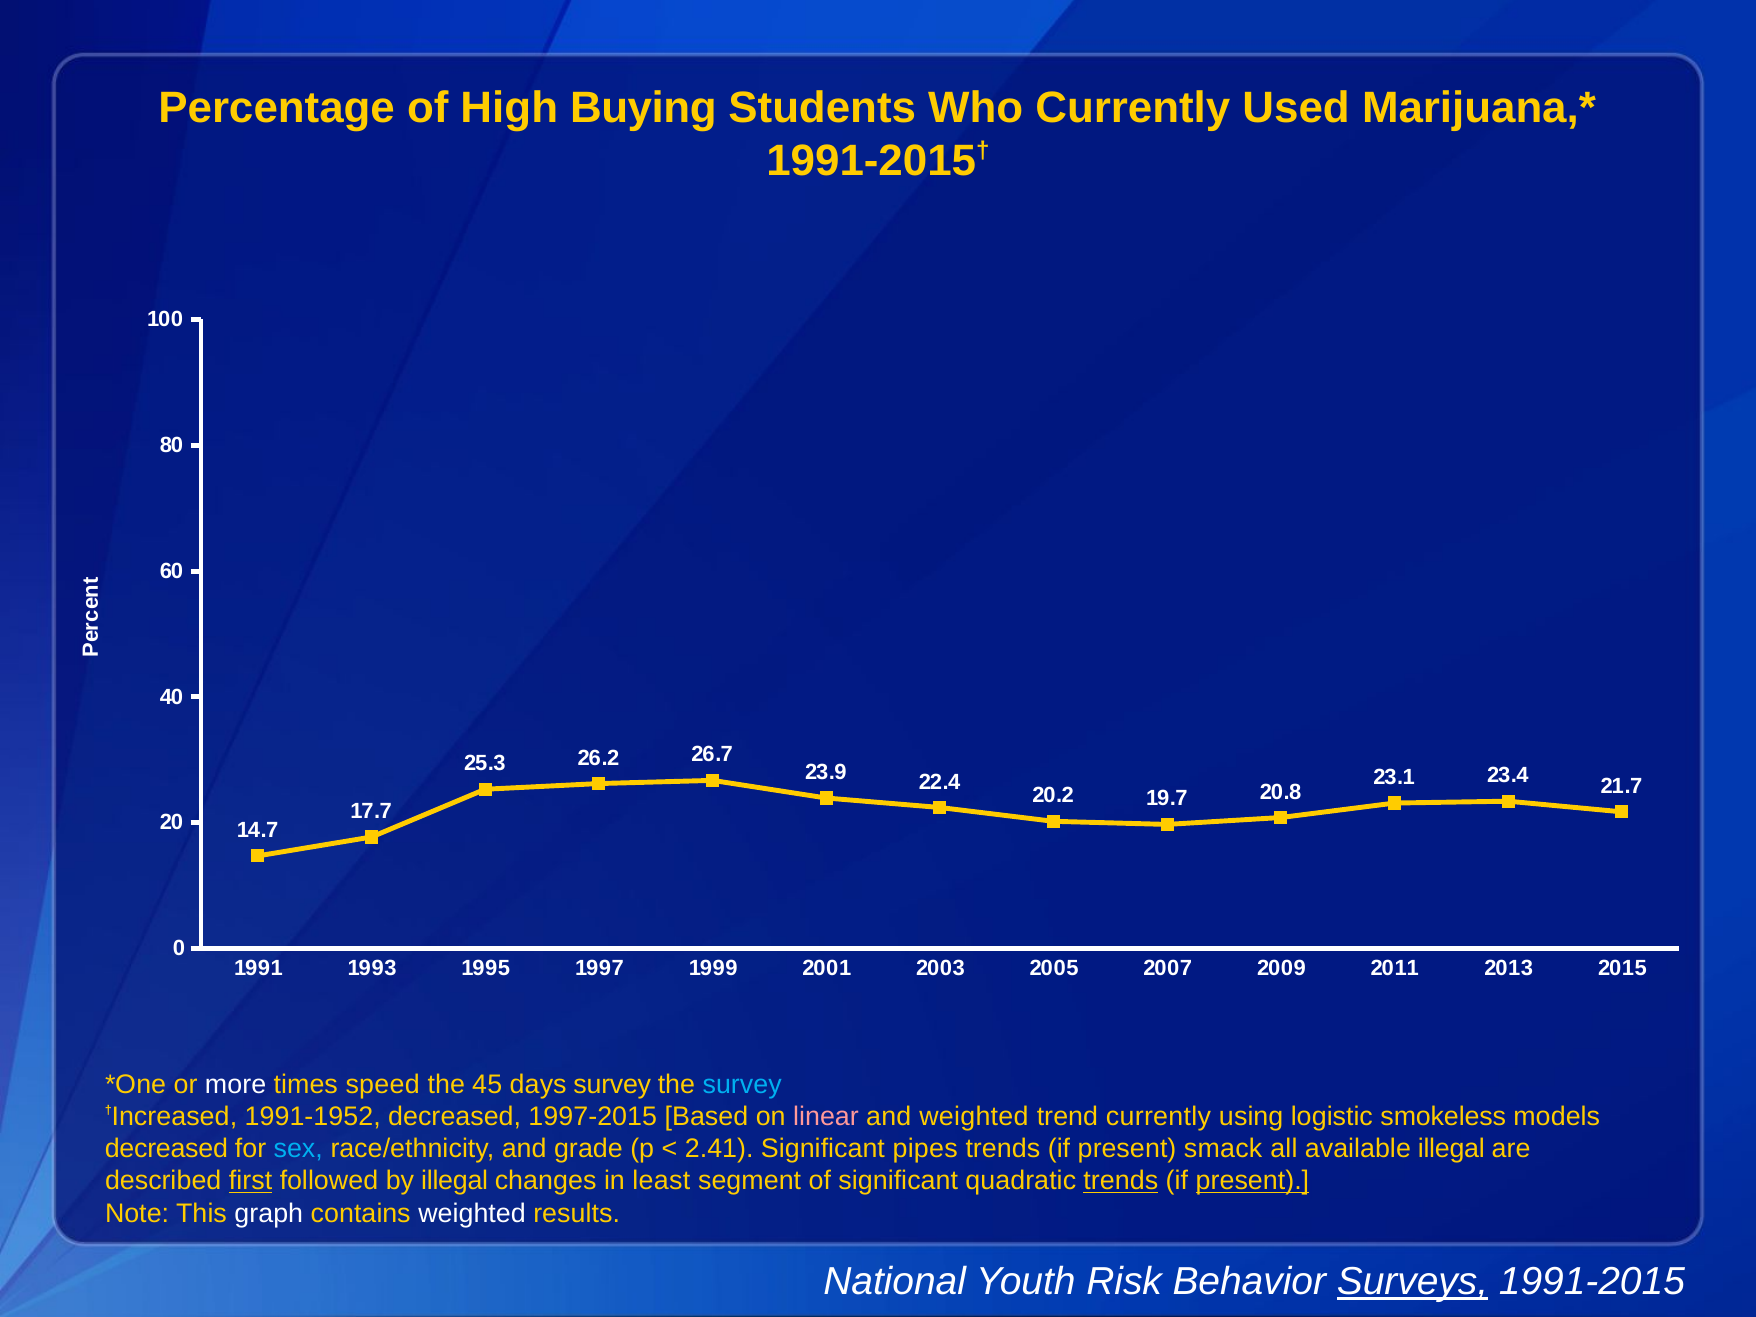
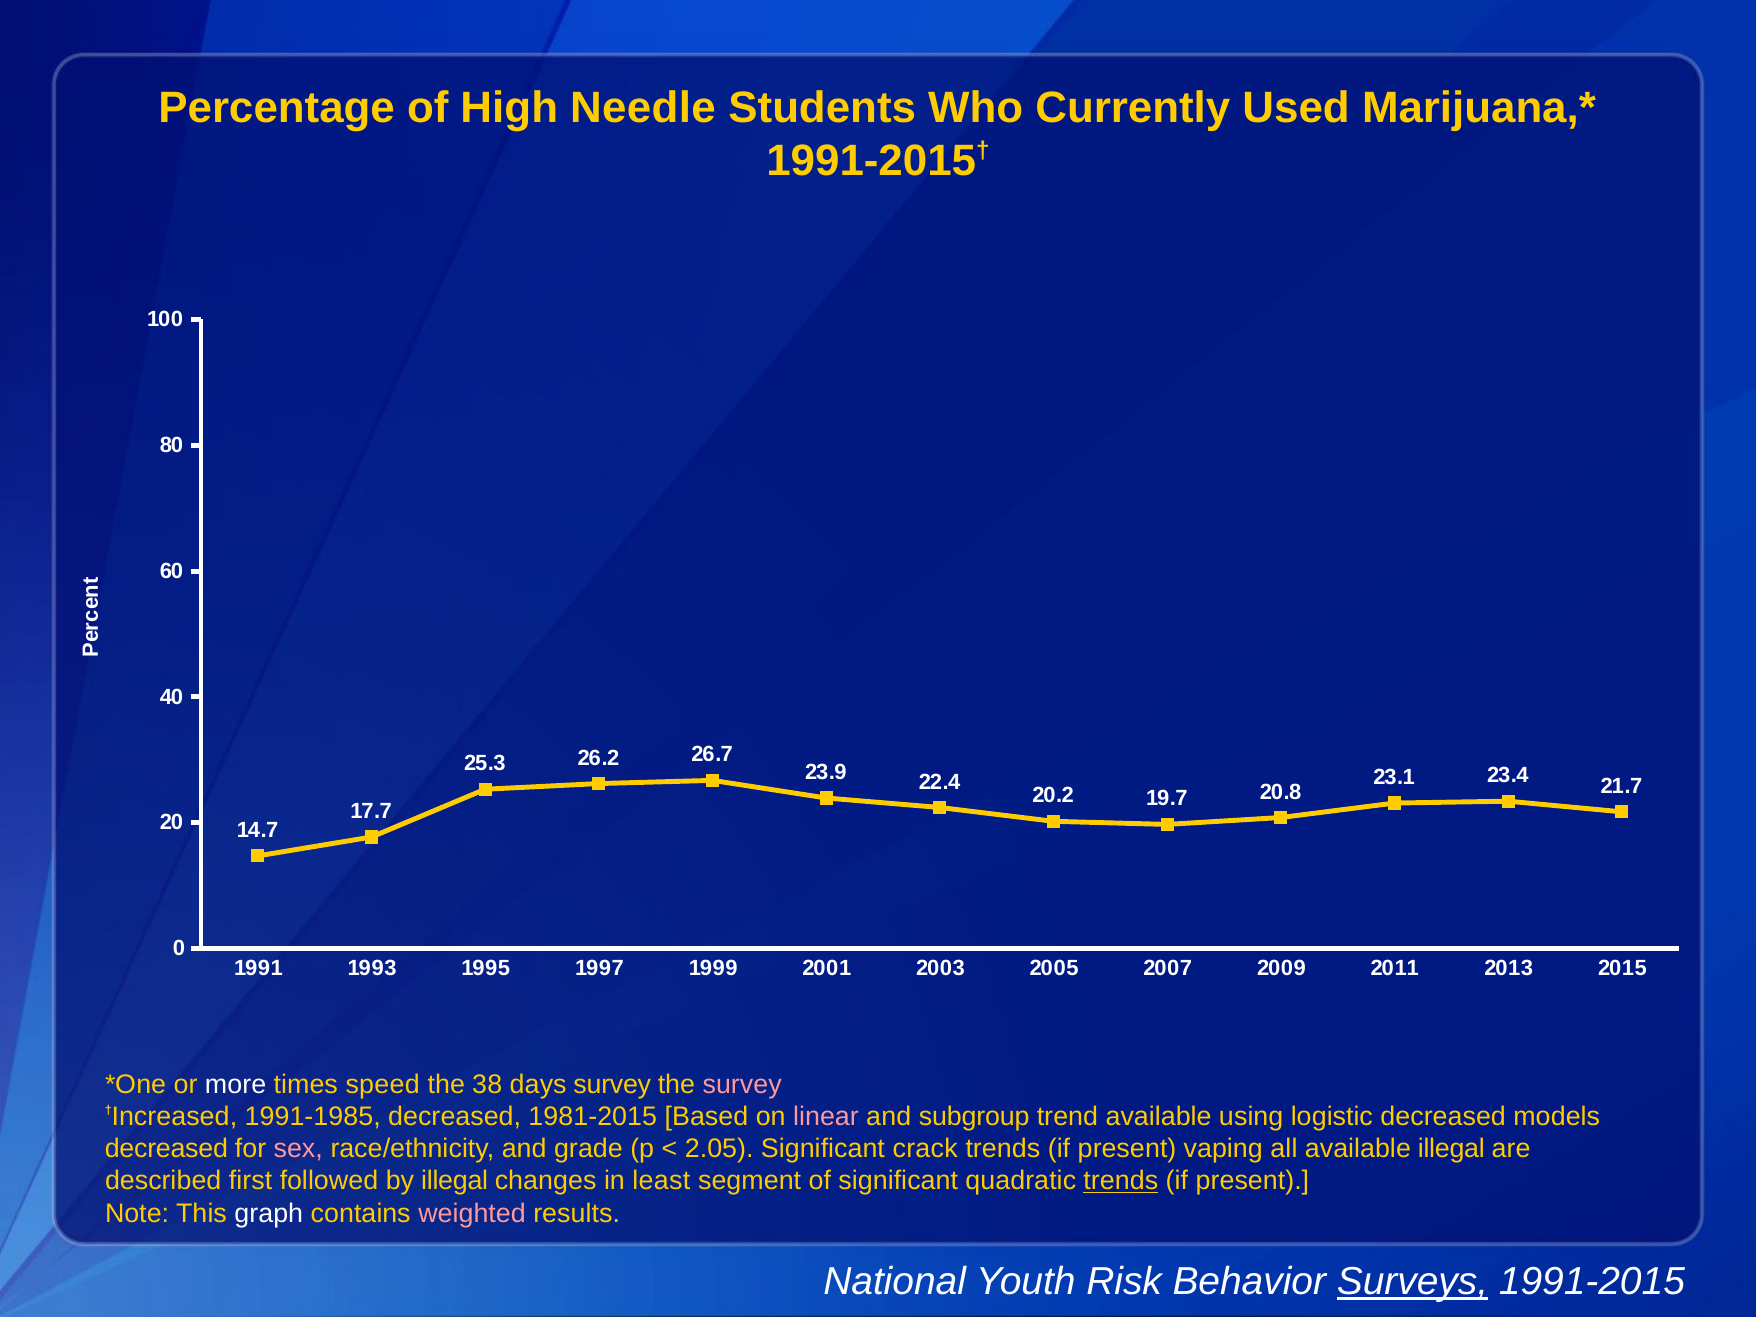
Buying: Buying -> Needle
45: 45 -> 38
survey at (742, 1084) colour: light blue -> pink
1991-1952: 1991-1952 -> 1991-1985
1997-2015: 1997-2015 -> 1981-2015
and weighted: weighted -> subgroup
trend currently: currently -> available
logistic smokeless: smokeless -> decreased
sex colour: light blue -> pink
2.41: 2.41 -> 2.05
pipes: pipes -> crack
smack: smack -> vaping
first underline: present -> none
present at (1252, 1181) underline: present -> none
weighted at (472, 1213) colour: white -> pink
